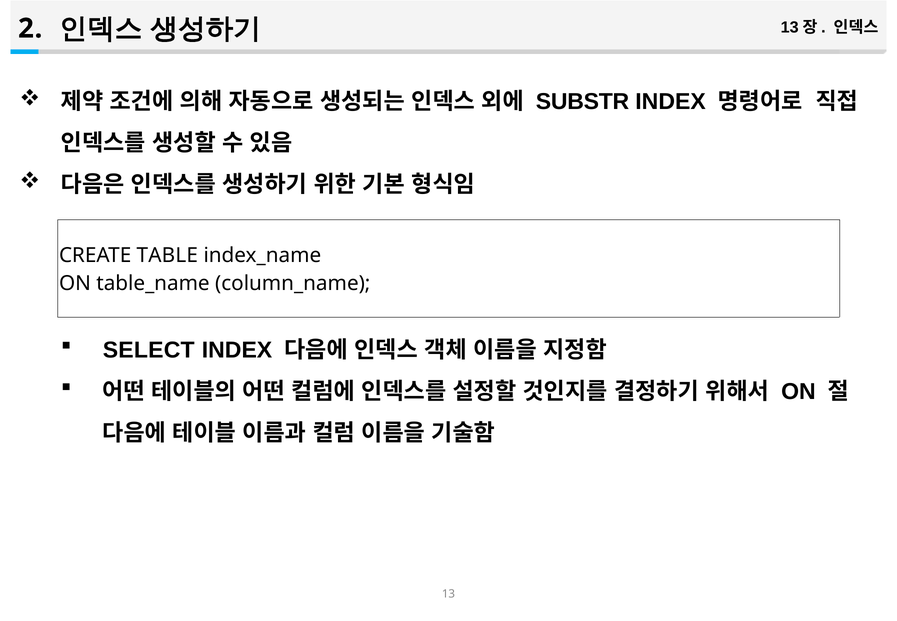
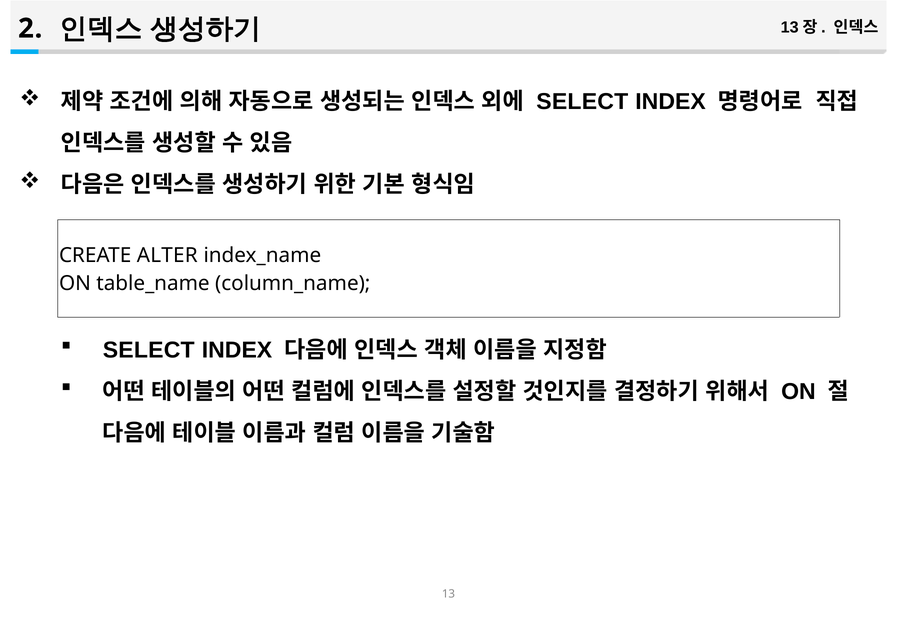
SUBSTR at (583, 102): SUBSTR -> SELECT
TABLE: TABLE -> ALTER
